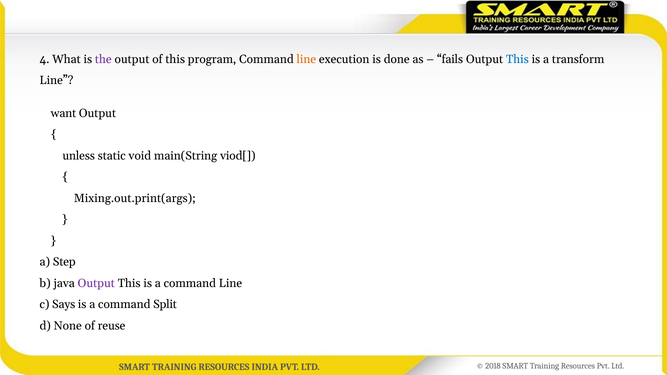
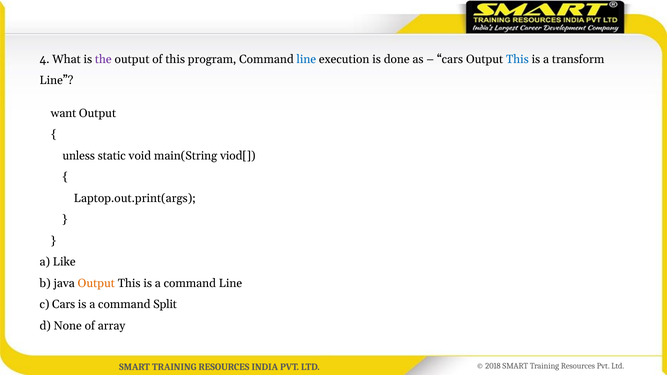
line at (306, 59) colour: orange -> blue
fails at (450, 59): fails -> cars
Mixing.out.print(args: Mixing.out.print(args -> Laptop.out.print(args
Step: Step -> Like
Output at (96, 283) colour: purple -> orange
c Says: Says -> Cars
reuse: reuse -> array
